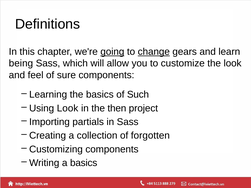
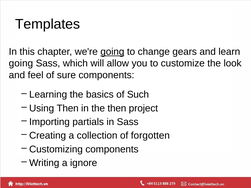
Definitions: Definitions -> Templates
change underline: present -> none
being at (21, 63): being -> going
Using Look: Look -> Then
a basics: basics -> ignore
